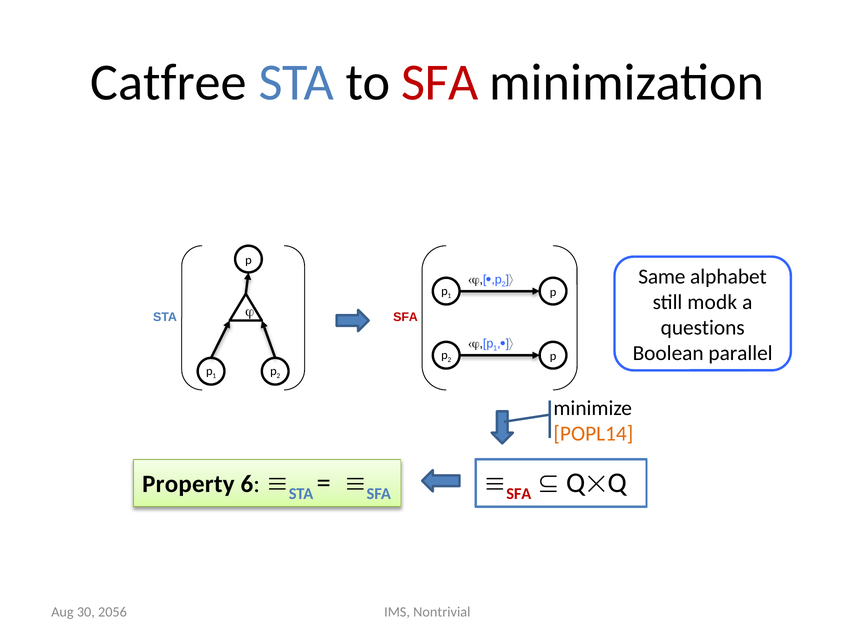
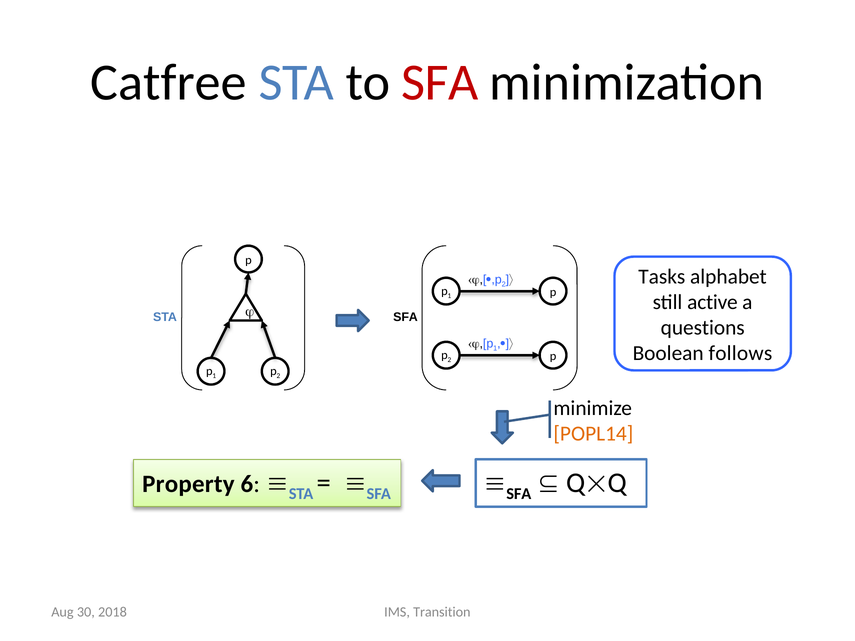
Same: Same -> Tasks
modk: modk -> active
SFA at (406, 317) colour: red -> black
parallel: parallel -> follows
SFA at (519, 494) colour: red -> black
2056: 2056 -> 2018
Nontrivial: Nontrivial -> Transition
